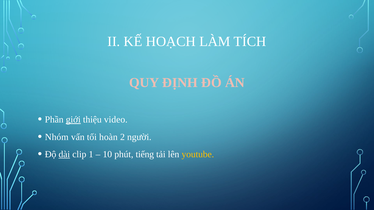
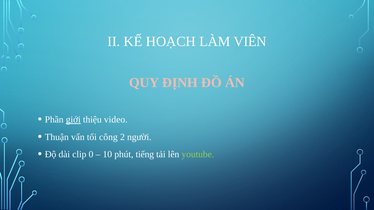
TÍCH: TÍCH -> VIÊN
Nhóm: Nhóm -> Thuận
hoàn: hoàn -> công
dài underline: present -> none
1: 1 -> 0
youtube colour: yellow -> light green
